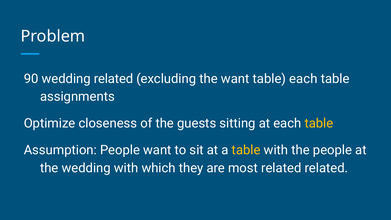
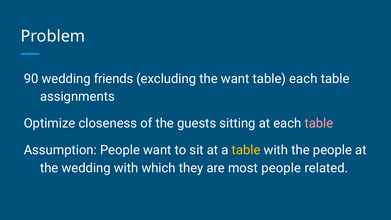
wedding related: related -> friends
table at (319, 123) colour: yellow -> pink
most related: related -> people
